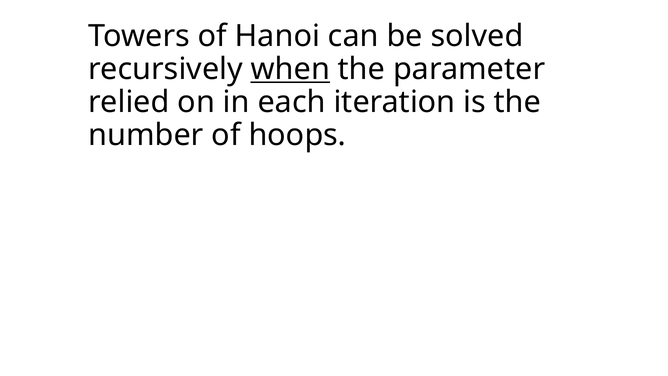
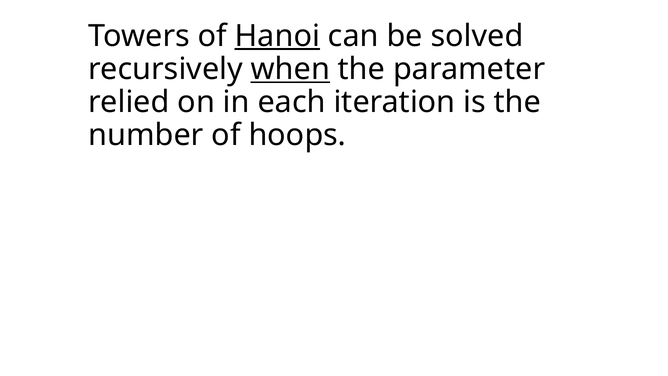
Hanoi underline: none -> present
